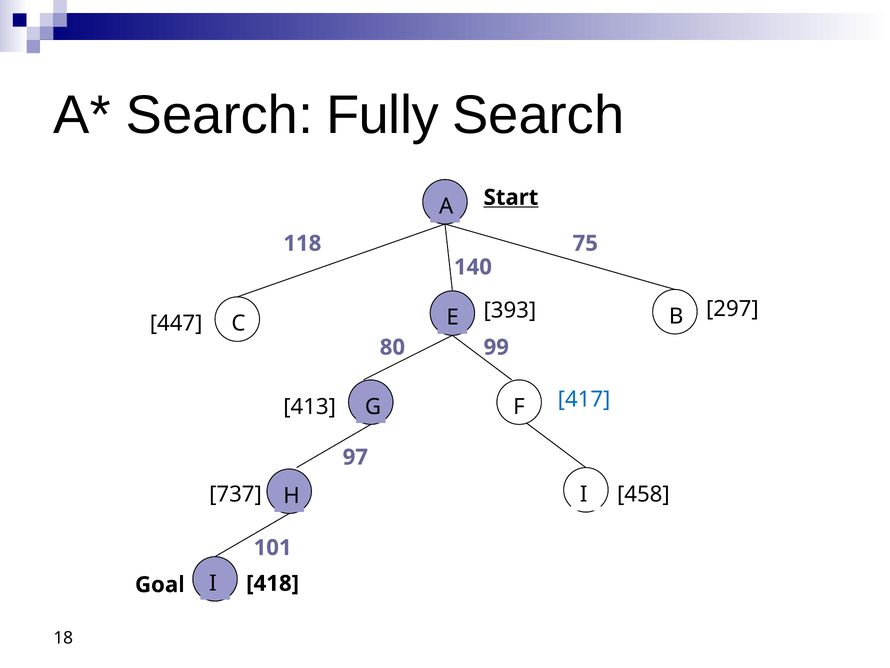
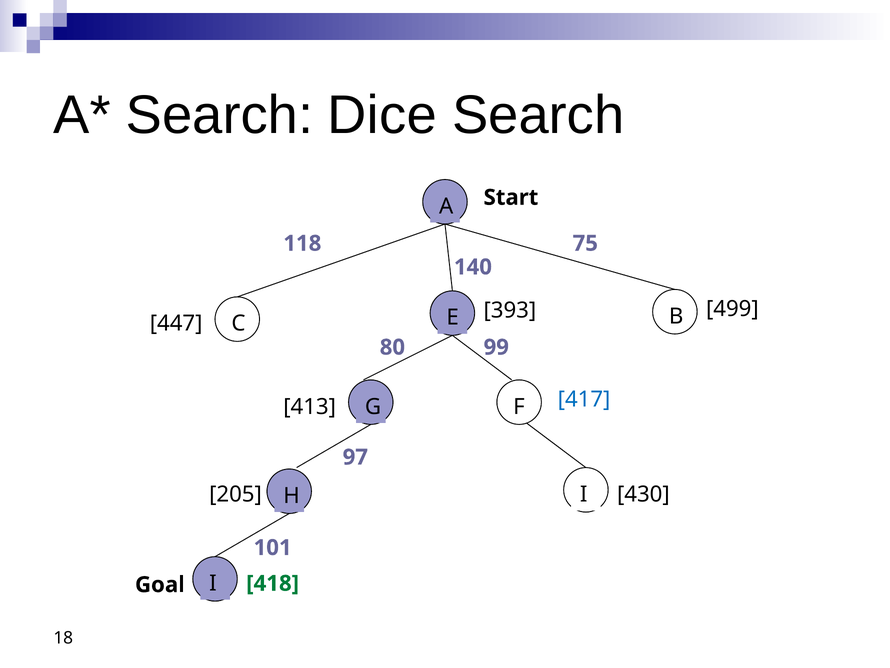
Fully: Fully -> Dice
Start underline: present -> none
297: 297 -> 499
737: 737 -> 205
458: 458 -> 430
418 colour: black -> green
